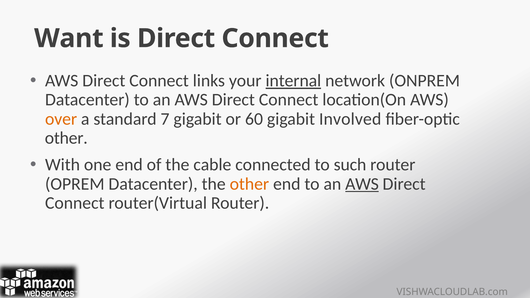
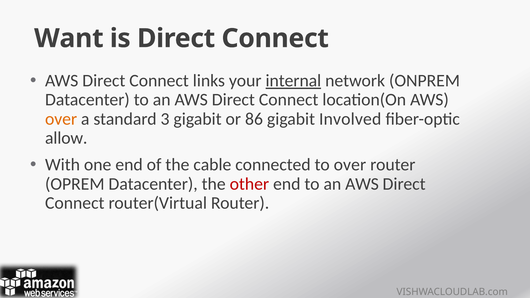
7: 7 -> 3
60: 60 -> 86
other at (66, 138): other -> allow
to such: such -> over
other at (249, 184) colour: orange -> red
AWS at (362, 184) underline: present -> none
